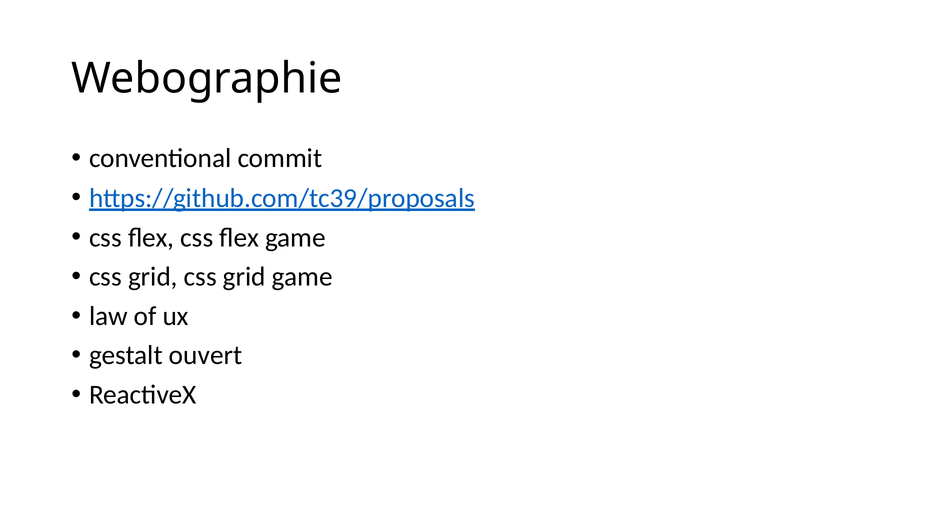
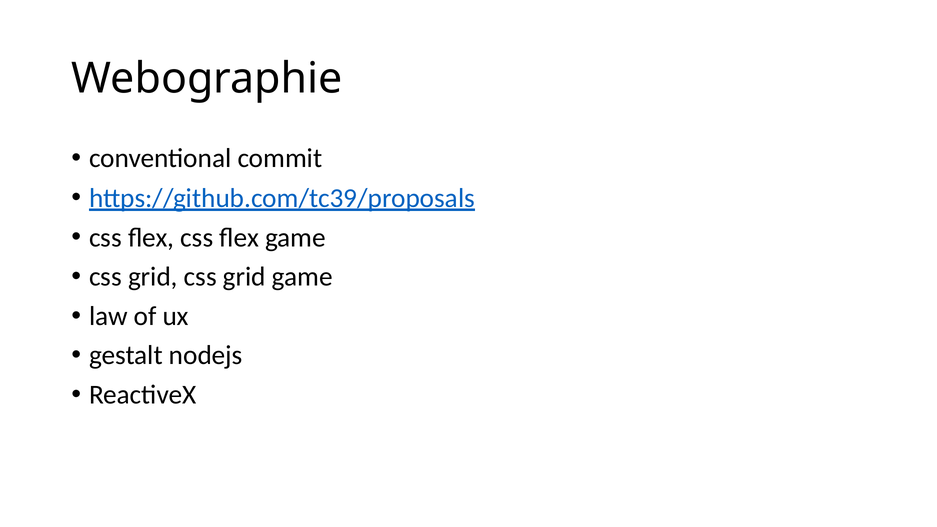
ouvert: ouvert -> nodejs
